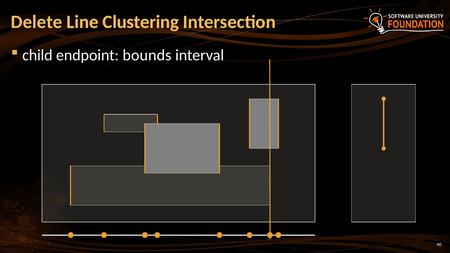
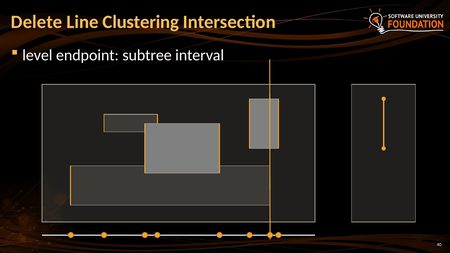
child: child -> level
bounds: bounds -> subtree
